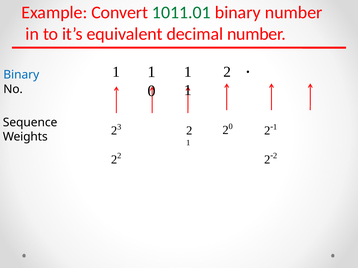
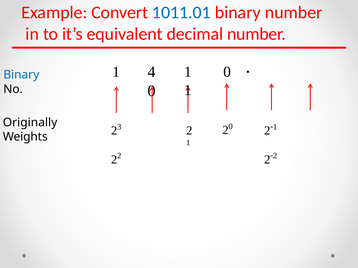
1011.01 colour: green -> blue
2 at (227, 72): 2 -> 0
1 1: 1 -> 4
Sequence: Sequence -> Originally
